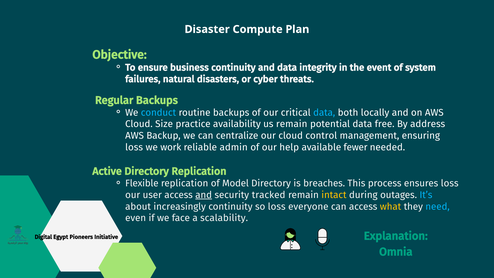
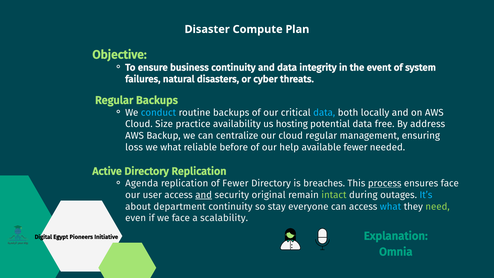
us remain: remain -> hosting
cloud control: control -> regular
we work: work -> what
admin: admin -> before
Flexible: Flexible -> Agenda
of Model: Model -> Fewer
process underline: none -> present
ensures loss: loss -> face
tracked: tracked -> original
intact colour: yellow -> light green
increasingly: increasingly -> department
so loss: loss -> stay
what at (390, 206) colour: yellow -> light blue
need colour: light blue -> light green
